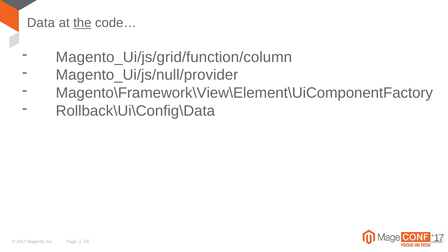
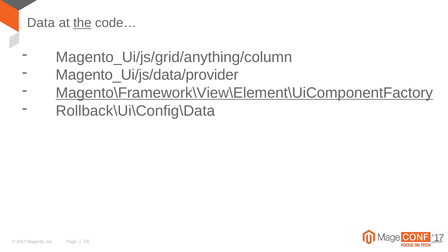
Magento_Ui/js/grid/function/column: Magento_Ui/js/grid/function/column -> Magento_Ui/js/grid/anything/column
Magento_Ui/js/null/provider: Magento_Ui/js/null/provider -> Magento_Ui/js/data/provider
Magento\Framework\View\Element\UiComponentFactory underline: none -> present
